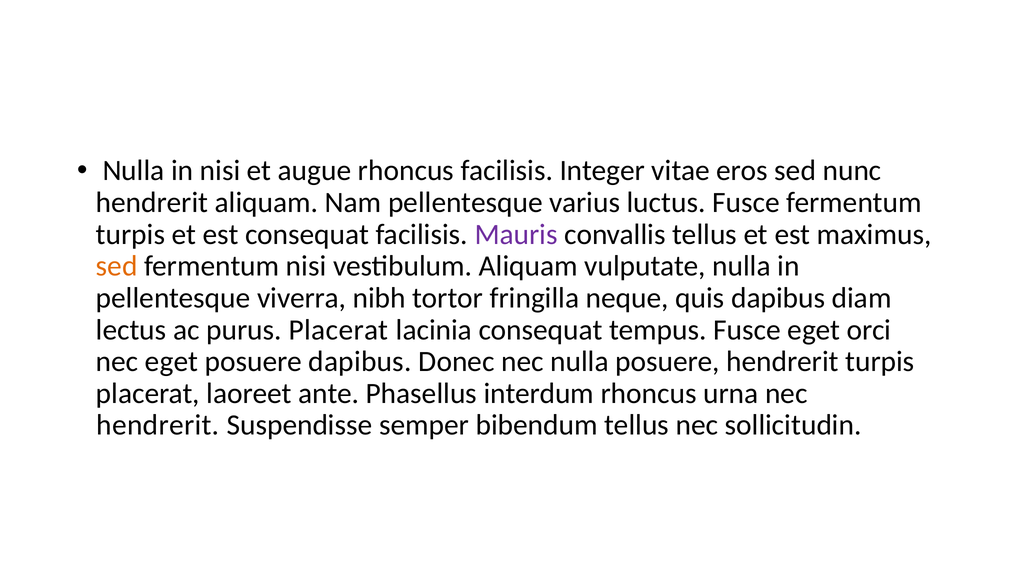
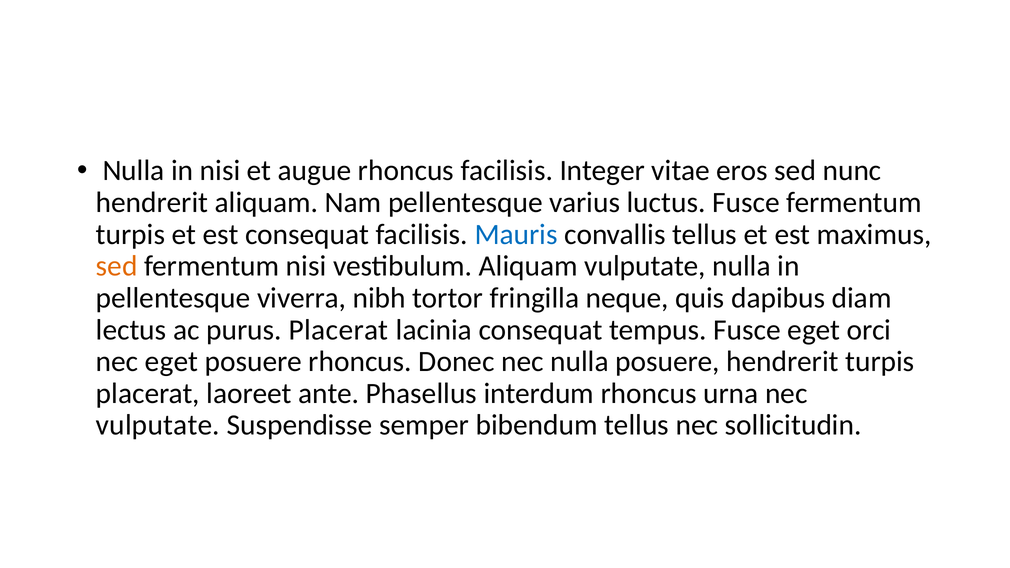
Mauris colour: purple -> blue
posuere dapibus: dapibus -> rhoncus
hendrerit at (158, 425): hendrerit -> vulputate
